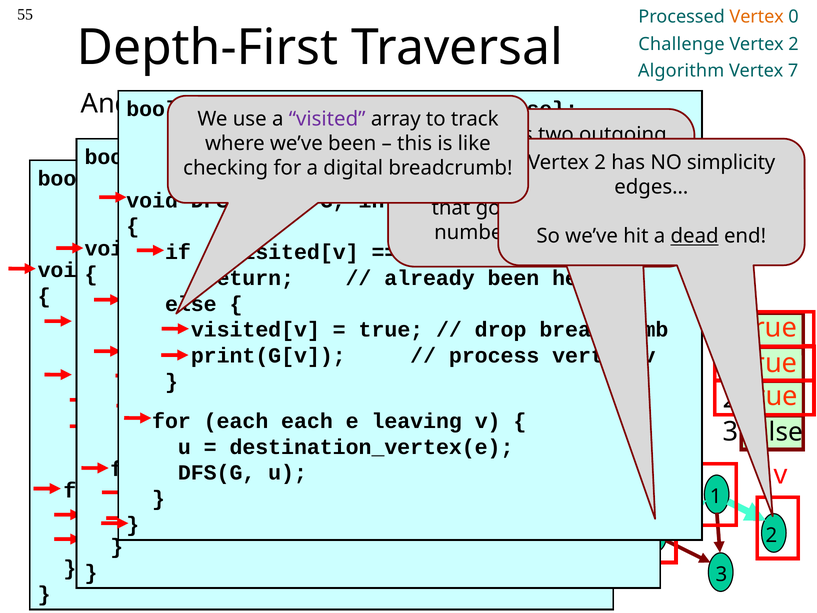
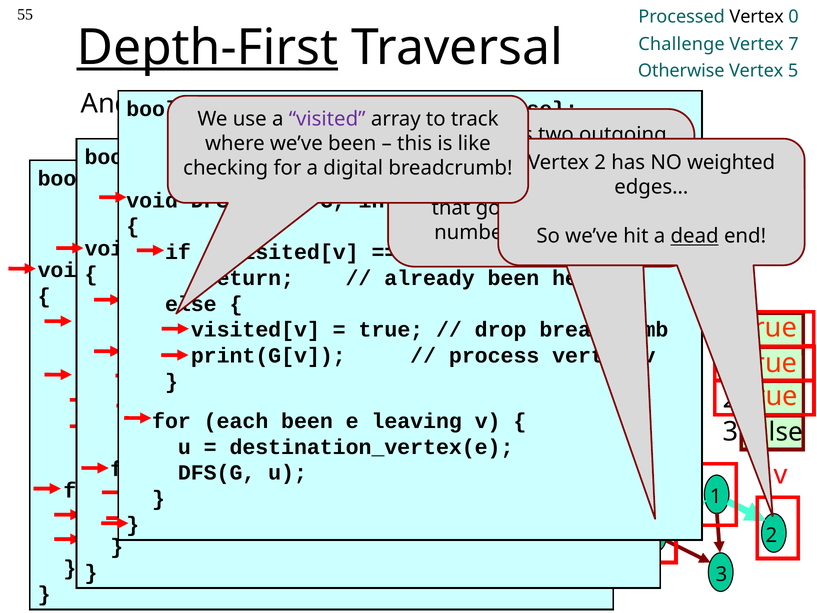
Vertex at (757, 17) colour: orange -> black
Depth-First underline: none -> present
2 at (794, 44): 2 -> 7
Algorithm at (681, 71): Algorithm -> Otherwise
7: 7 -> 5
NO simplicity: simplicity -> weighted
each at (307, 421): each -> been
